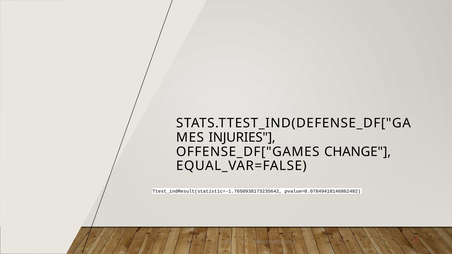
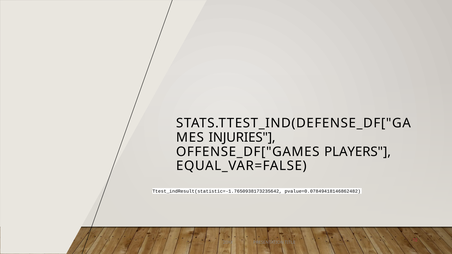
CHANGE: CHANGE -> PLAYERS
